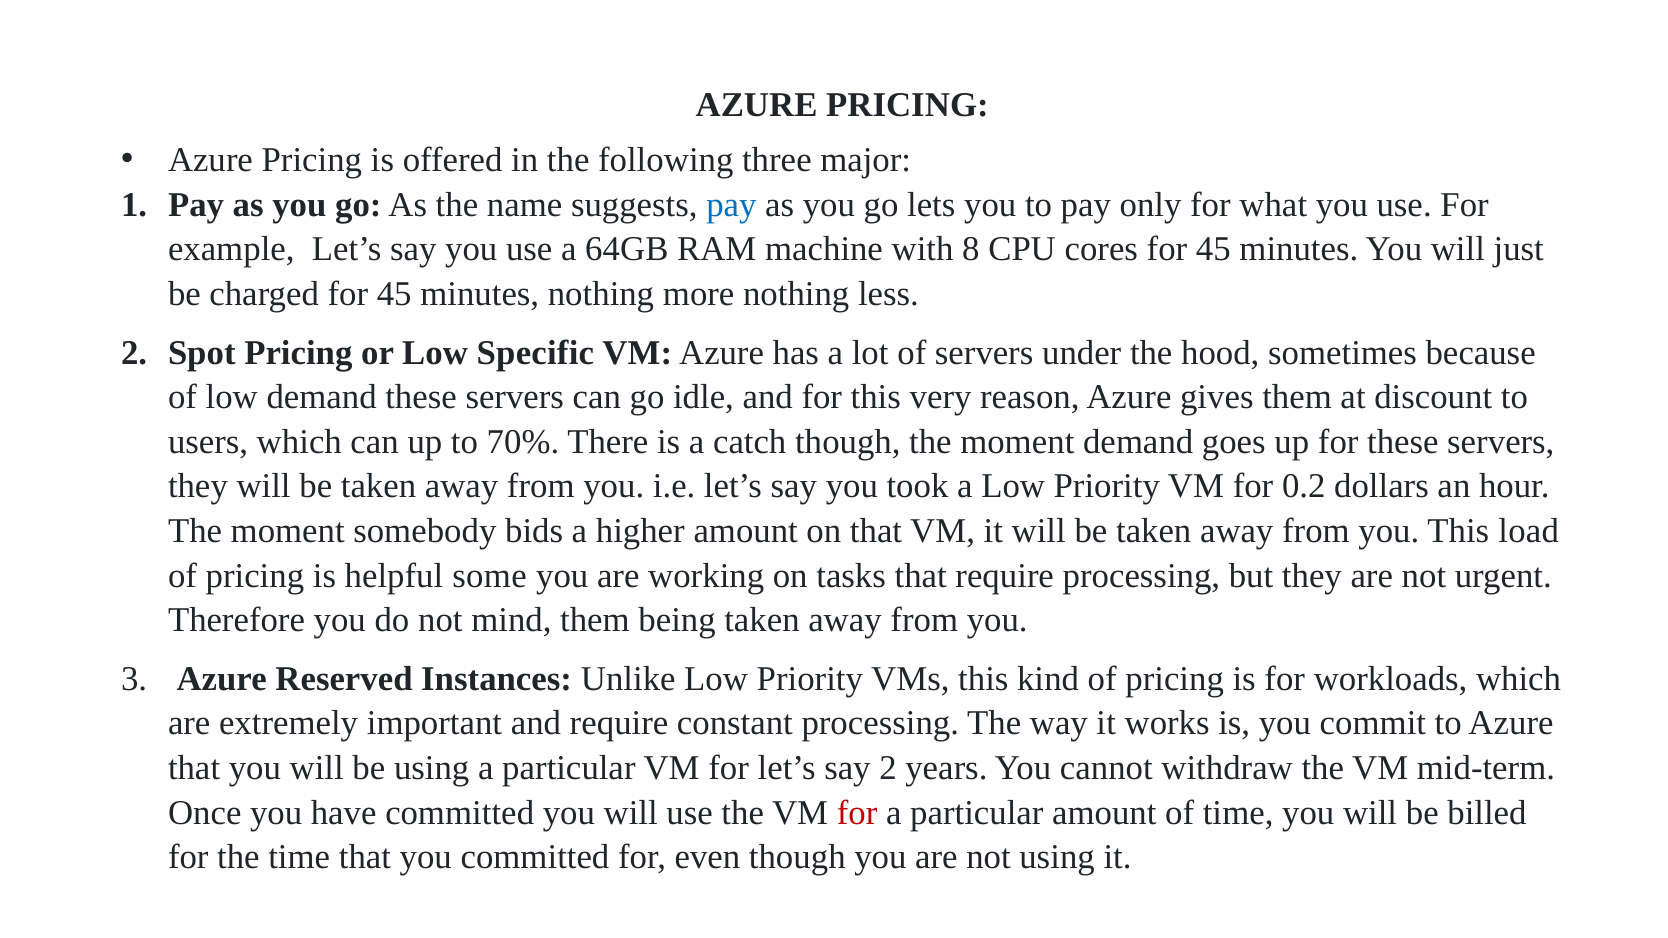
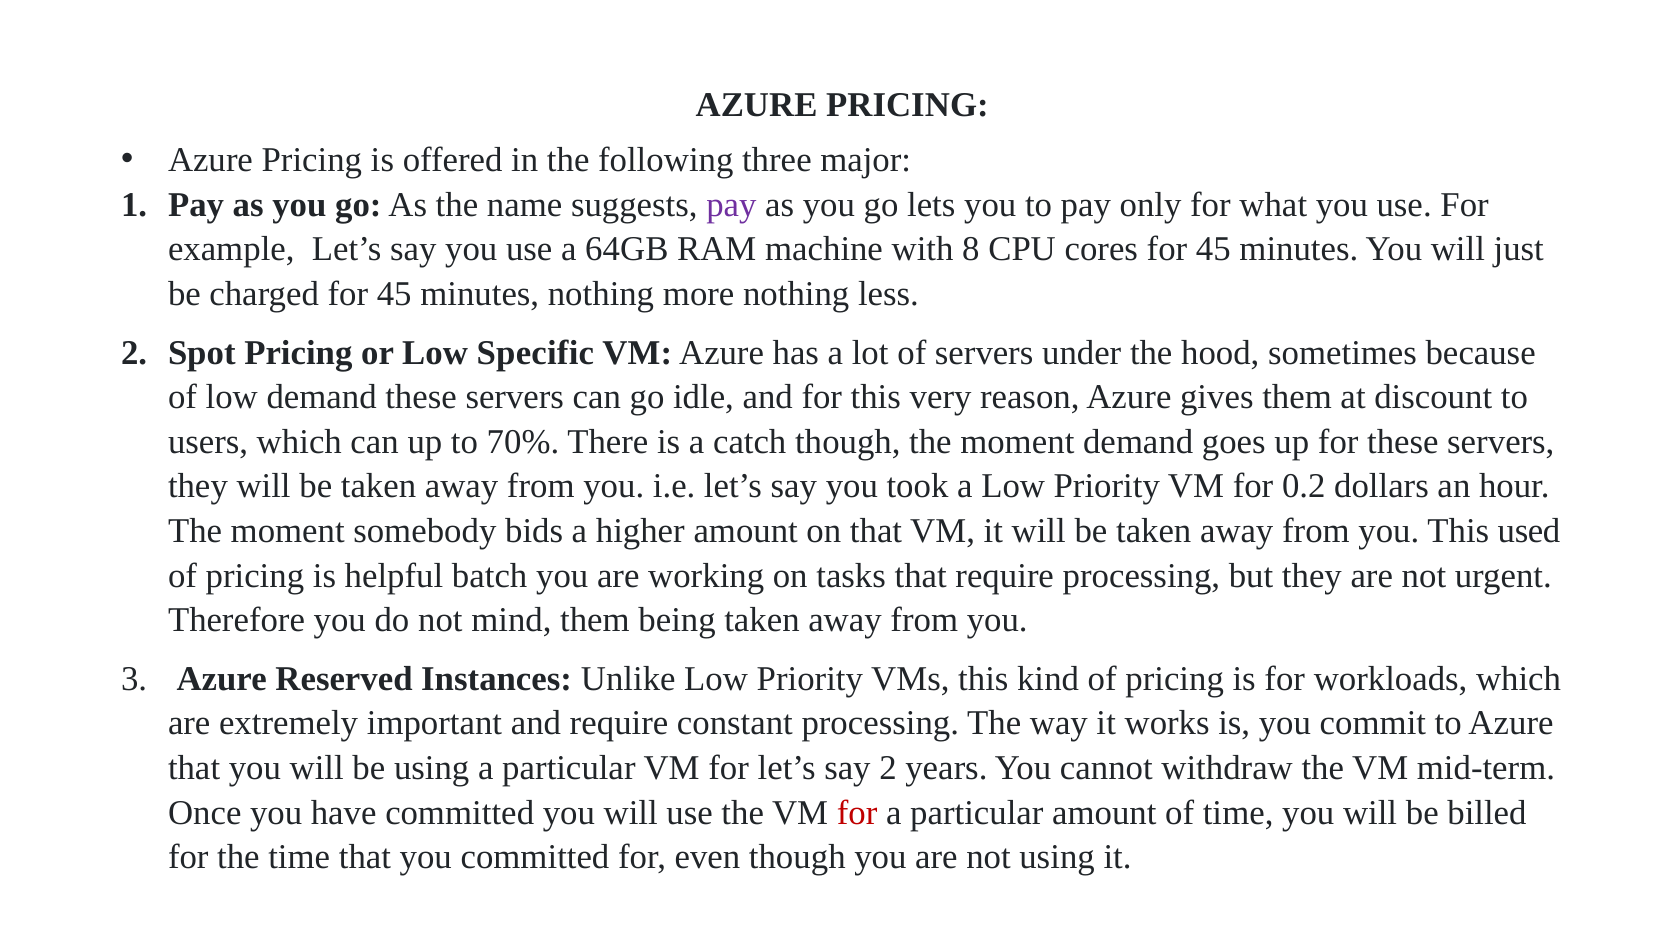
pay at (731, 205) colour: blue -> purple
load: load -> used
some: some -> batch
